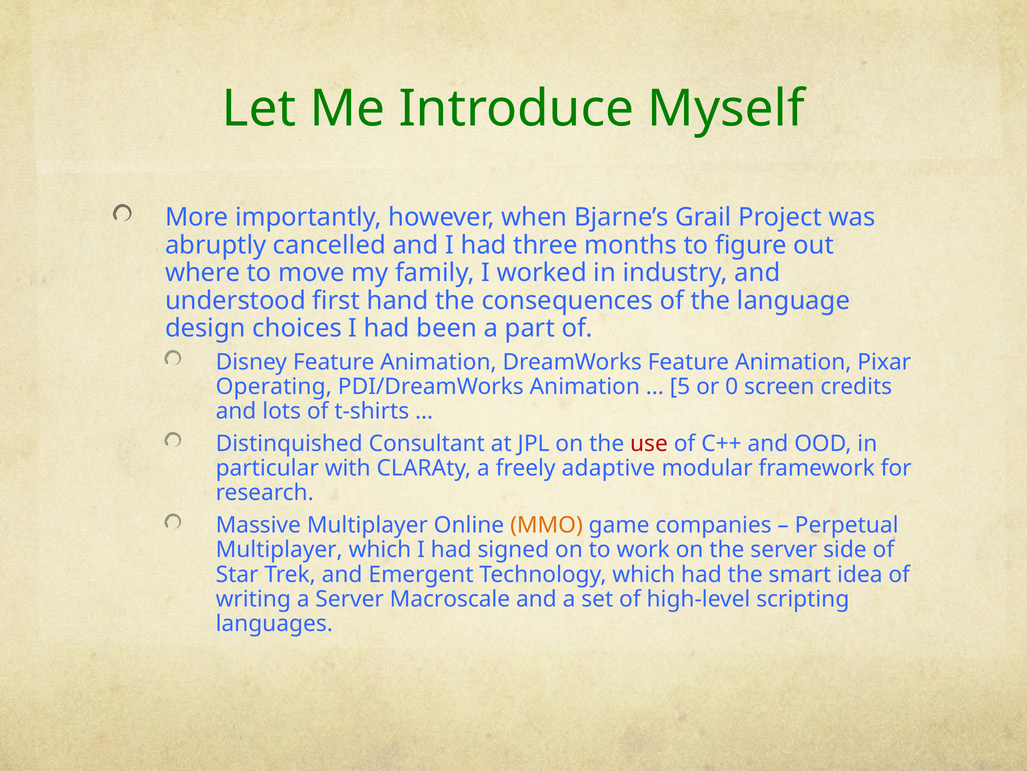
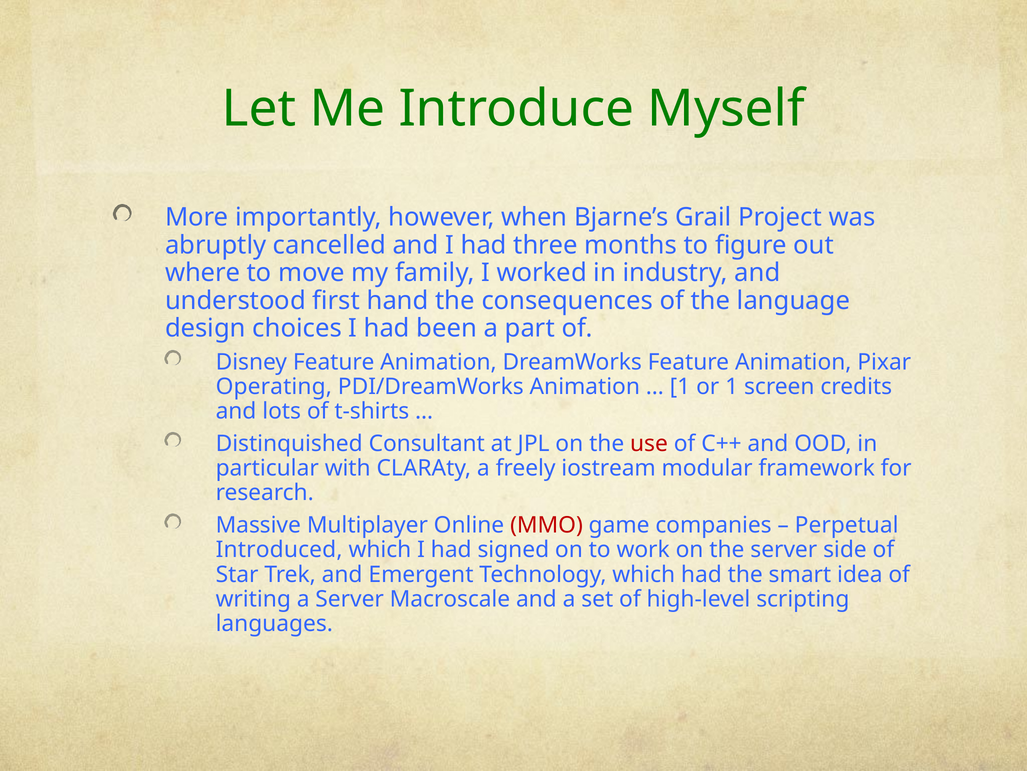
5 at (680, 386): 5 -> 1
or 0: 0 -> 1
adaptive: adaptive -> iostream
MMO colour: orange -> red
Multiplayer at (279, 549): Multiplayer -> Introduced
